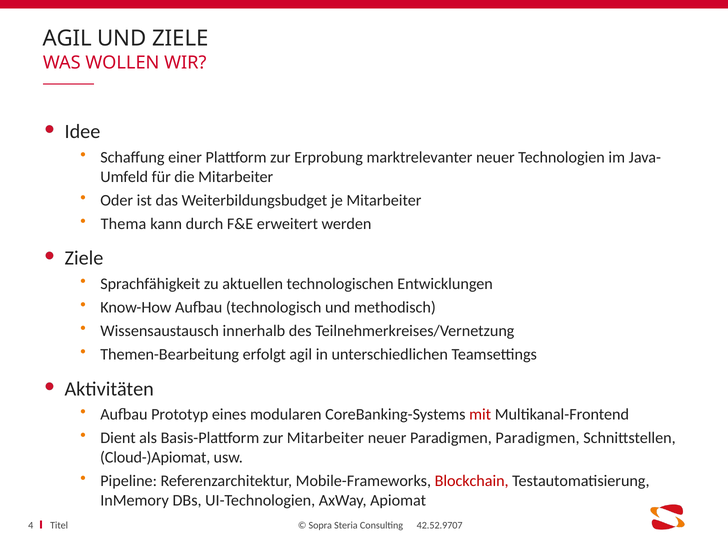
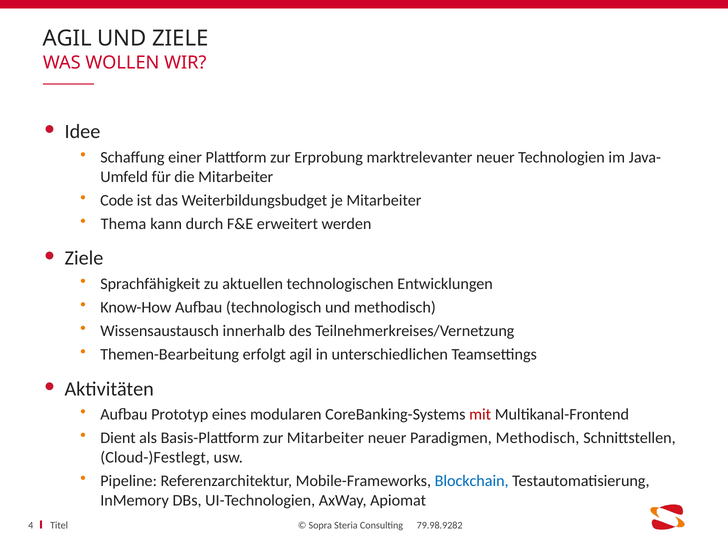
Oder: Oder -> Code
Paradigmen Paradigmen: Paradigmen -> Methodisch
Cloud-)Apiomat: Cloud-)Apiomat -> Cloud-)Festlegt
Blockchain colour: red -> blue
42.52.9707: 42.52.9707 -> 79.98.9282
